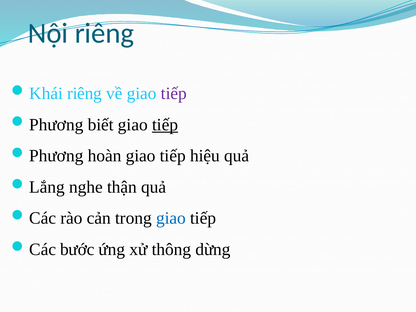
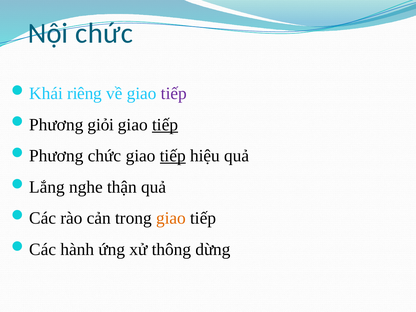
Nội riêng: riêng -> chức
biết: biết -> giỏi
hoàn at (105, 156): hoàn -> chức
tiếp at (173, 156) underline: none -> present
giao at (171, 218) colour: blue -> orange
bước: bước -> hành
